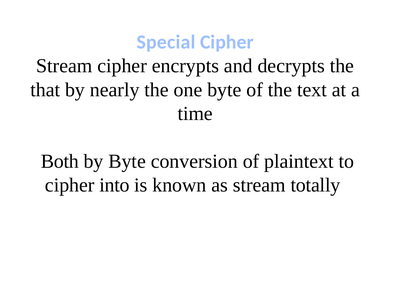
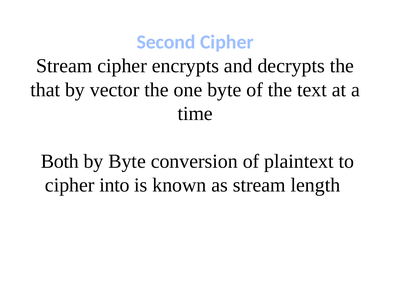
Special: Special -> Second
nearly: nearly -> vector
totally: totally -> length
